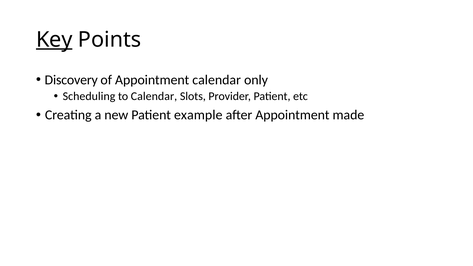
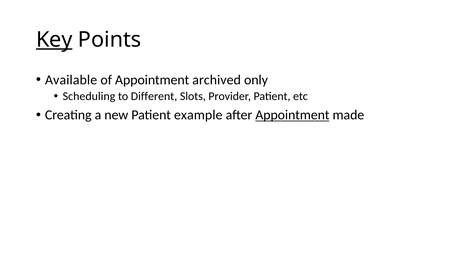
Discovery: Discovery -> Available
Appointment calendar: calendar -> archived
to Calendar: Calendar -> Different
Appointment at (292, 115) underline: none -> present
